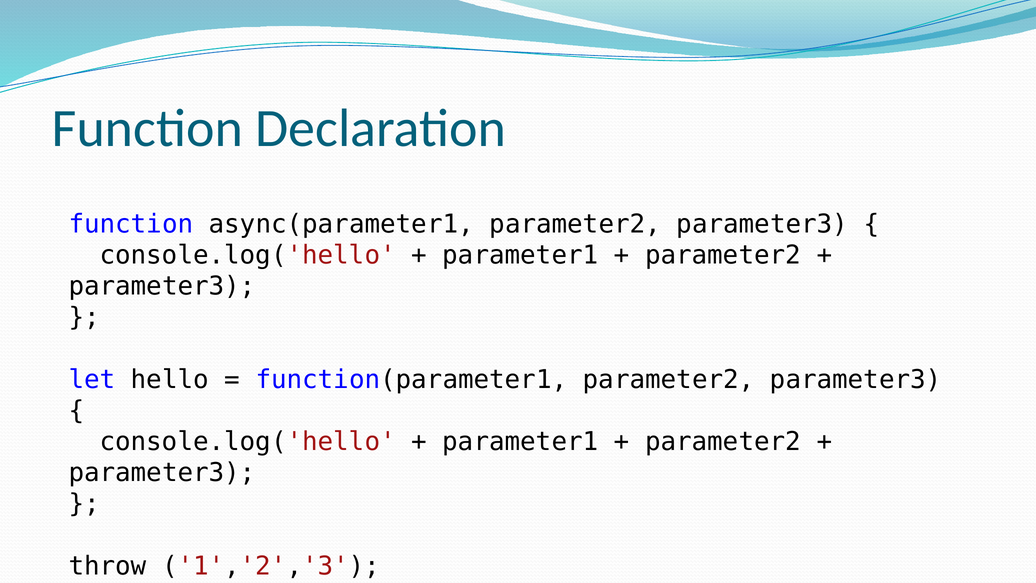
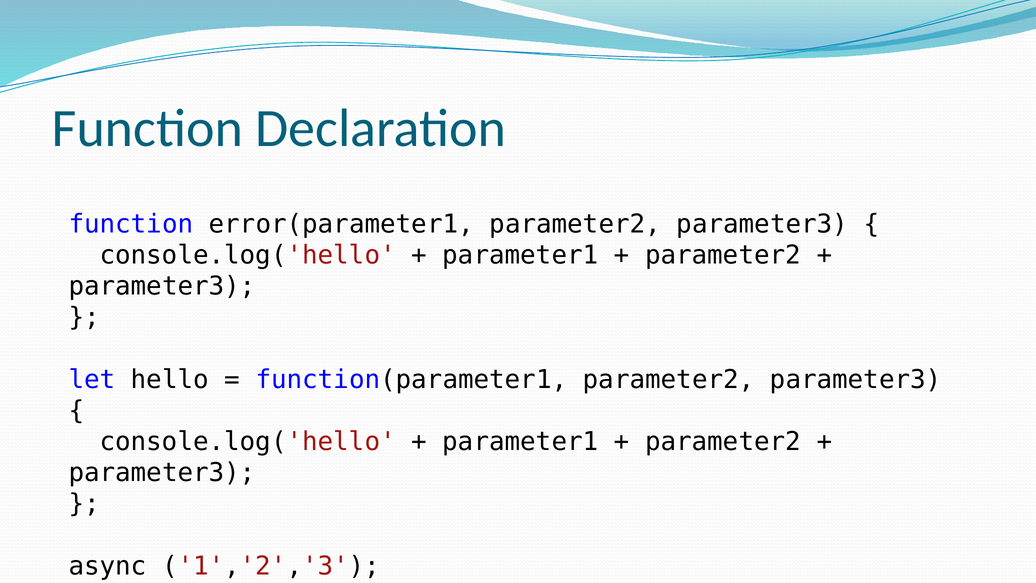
async(parameter1: async(parameter1 -> error(parameter1
throw: throw -> async
